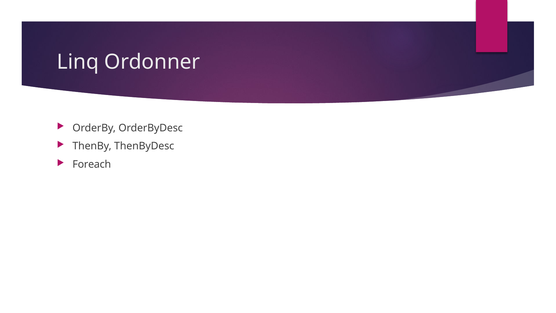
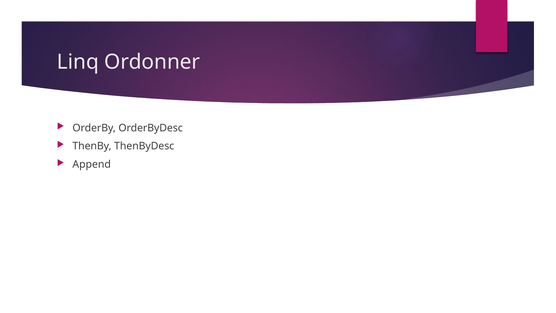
Foreach: Foreach -> Append
